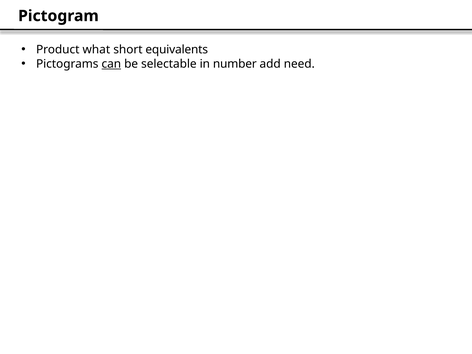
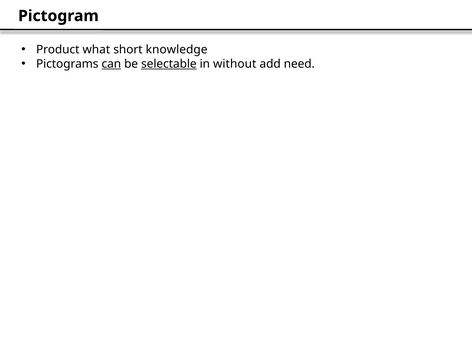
equivalents: equivalents -> knowledge
selectable underline: none -> present
number: number -> without
